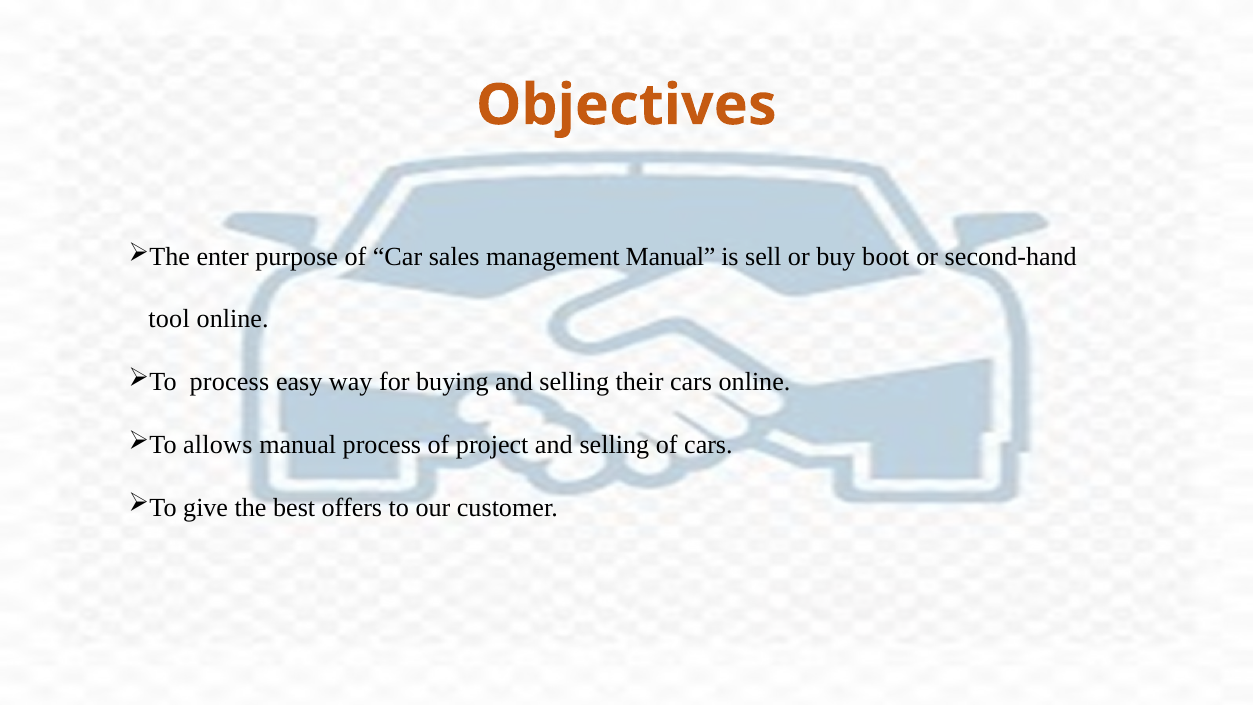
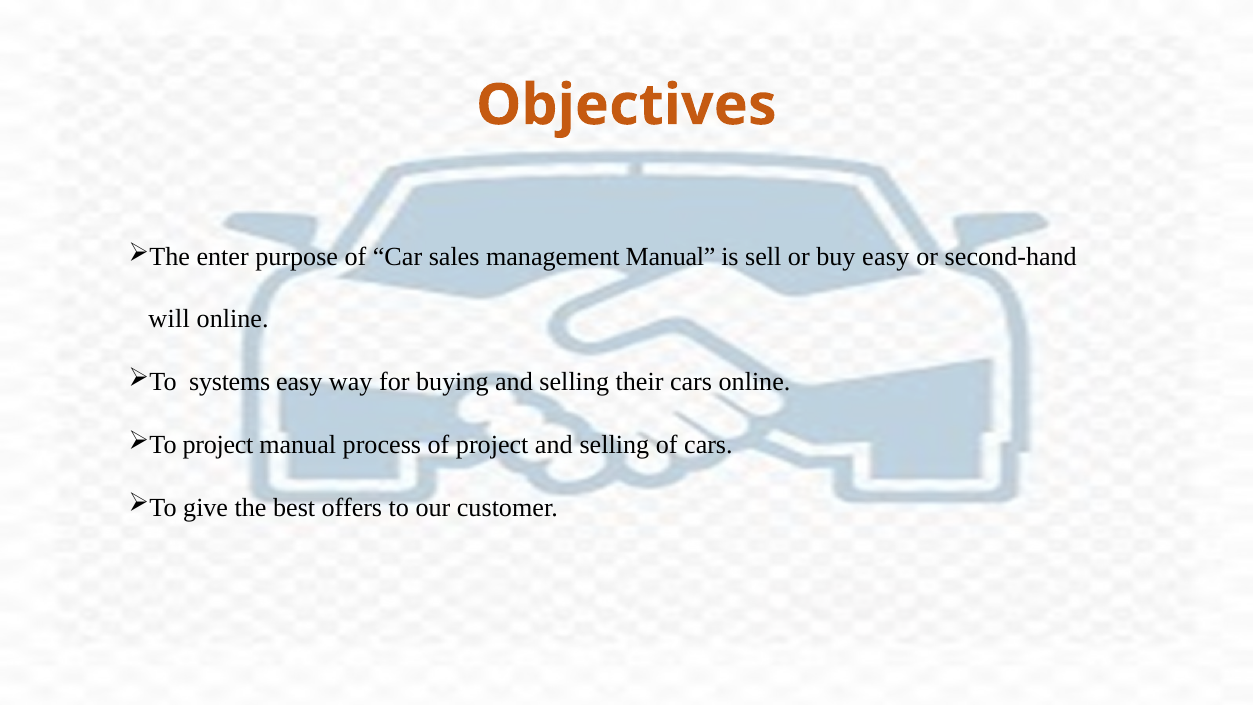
buy boot: boot -> easy
tool: tool -> will
process at (229, 382): process -> systems
allows at (218, 445): allows -> project
